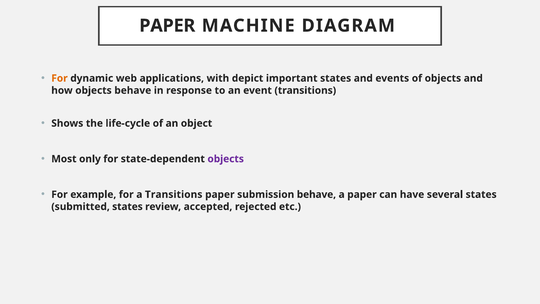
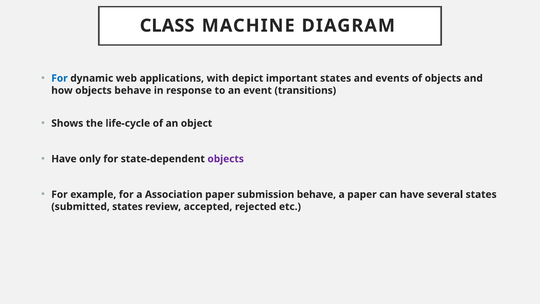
PAPER at (167, 26): PAPER -> CLASS
For at (59, 78) colour: orange -> blue
Most at (64, 159): Most -> Have
a Transitions: Transitions -> Association
